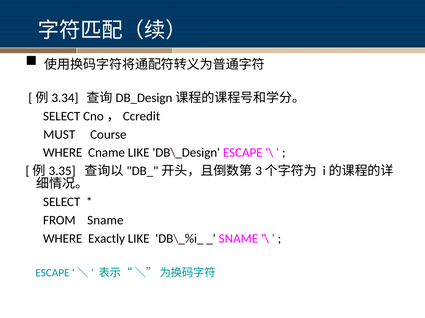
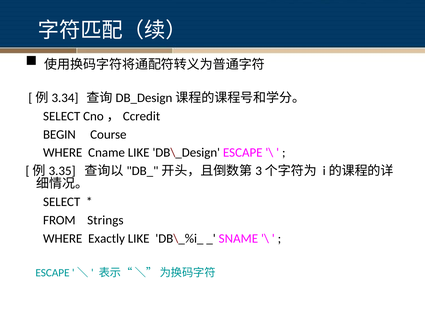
MUST: MUST -> BEGIN
FROM Sname: Sname -> Strings
